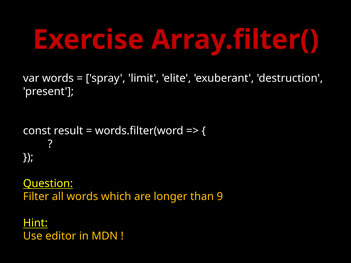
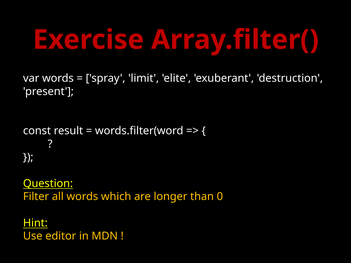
9: 9 -> 0
